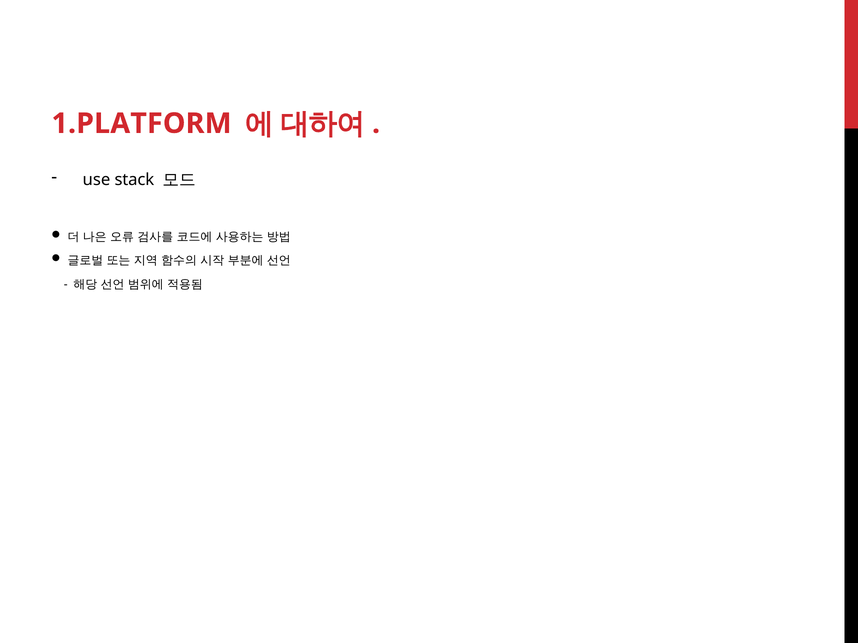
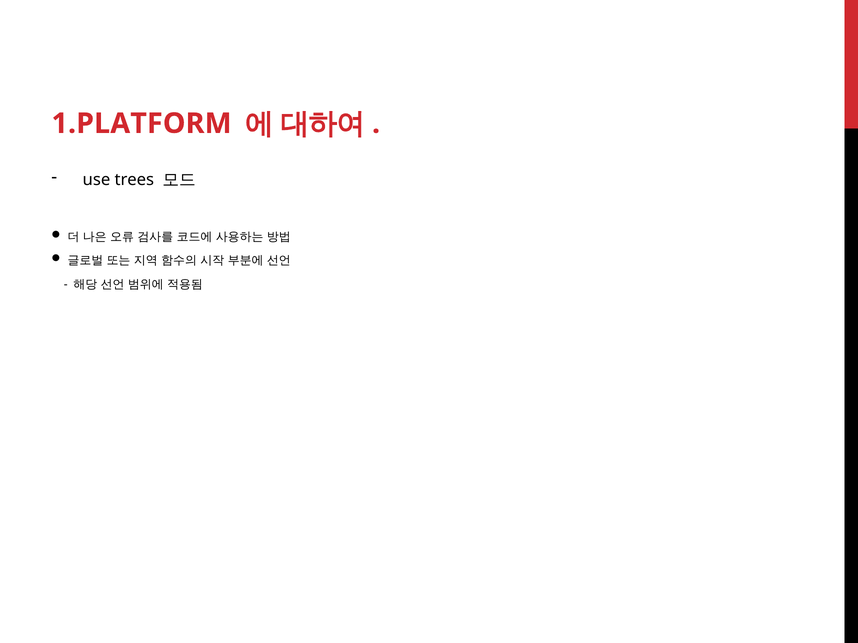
stack: stack -> trees
